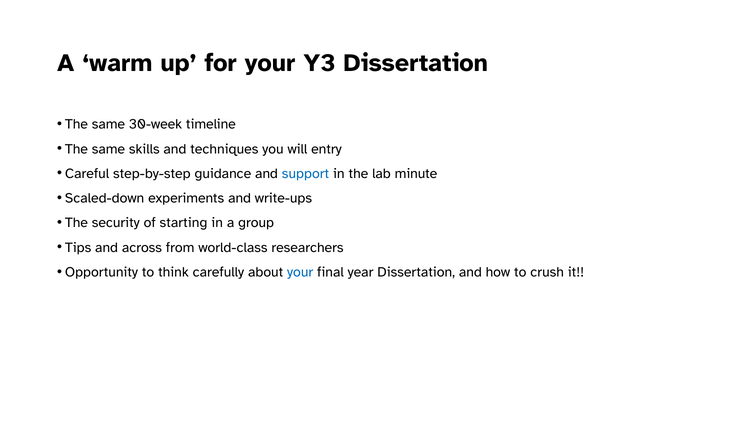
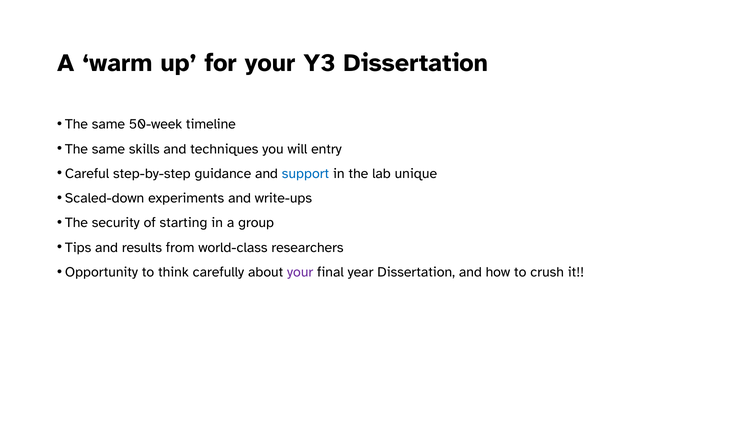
30-week: 30-week -> 50-week
minute: minute -> unique
across: across -> results
your at (300, 272) colour: blue -> purple
